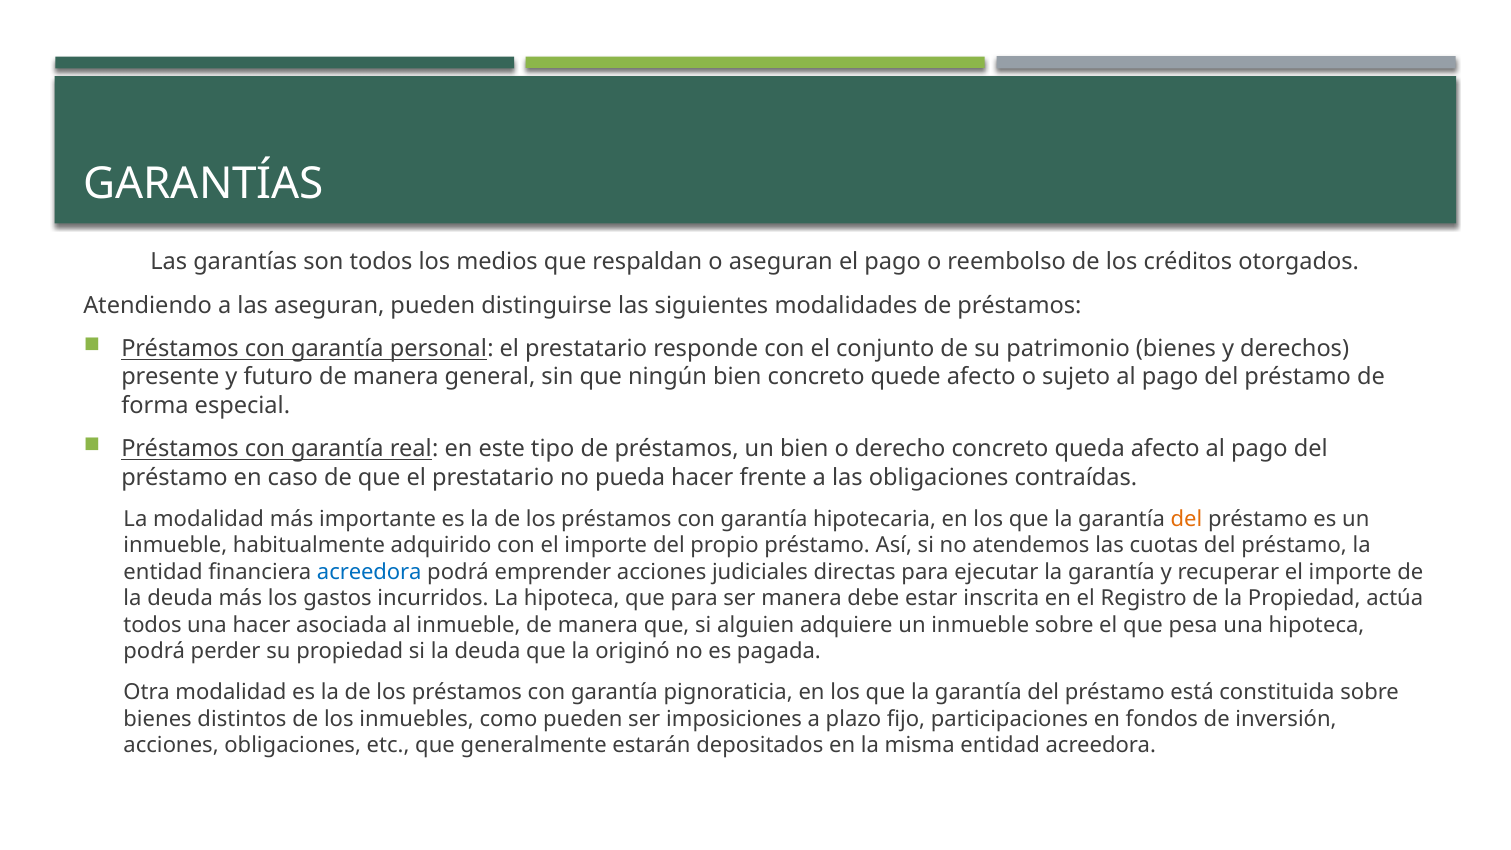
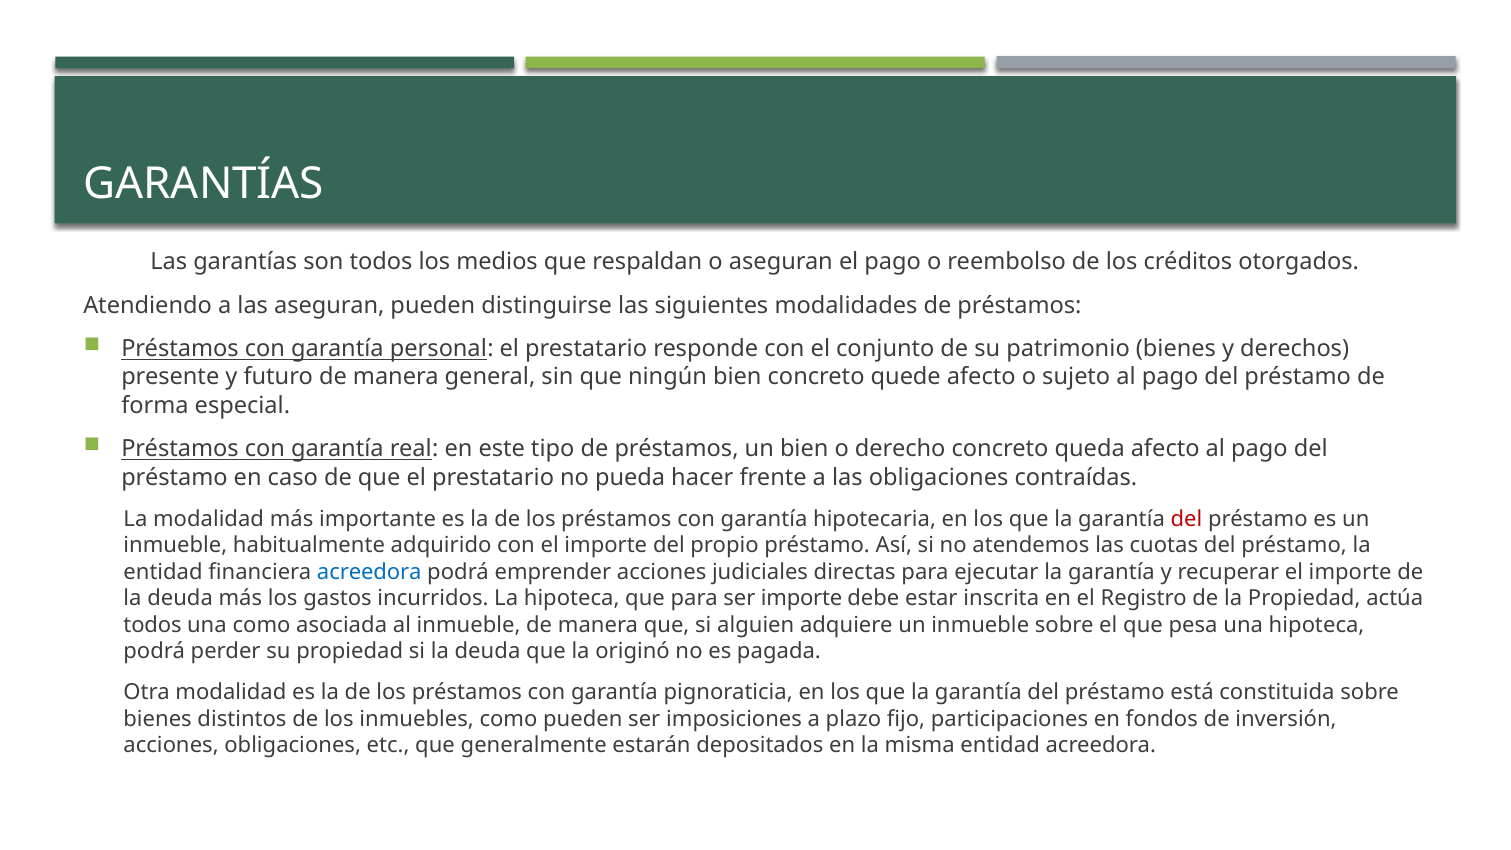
del at (1187, 519) colour: orange -> red
ser manera: manera -> importe
una hacer: hacer -> como
